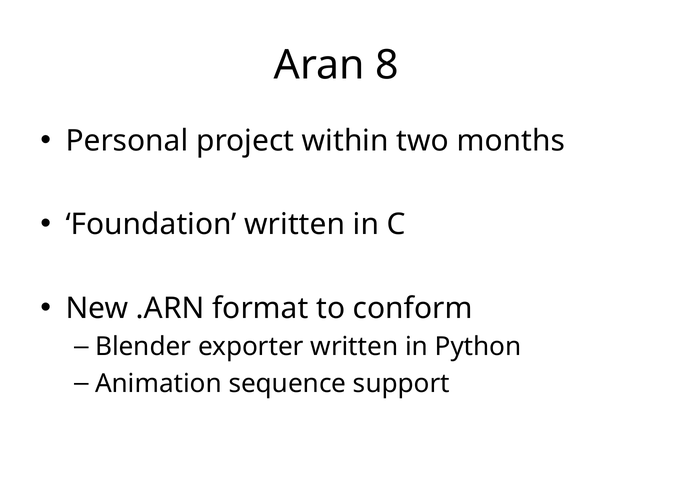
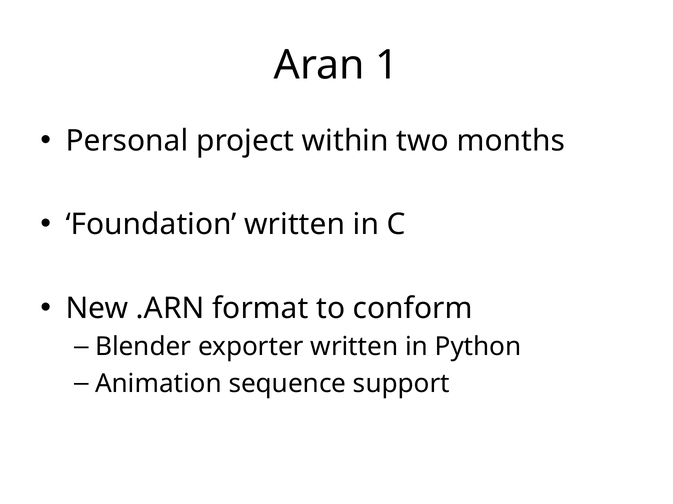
8: 8 -> 1
